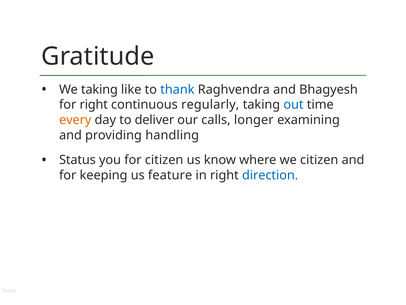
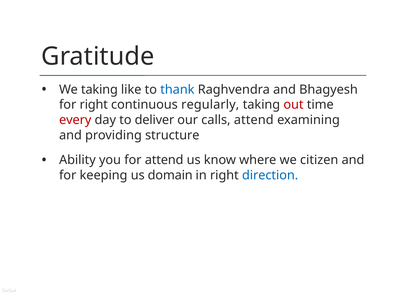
out colour: blue -> red
every colour: orange -> red
calls longer: longer -> attend
handling: handling -> structure
Status: Status -> Ability
for citizen: citizen -> attend
feature: feature -> domain
